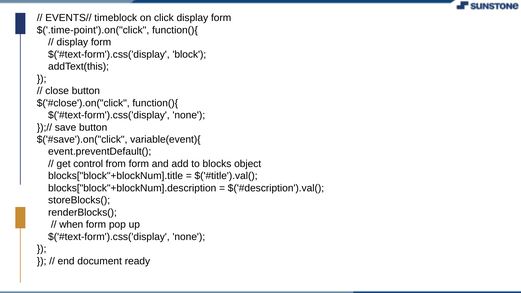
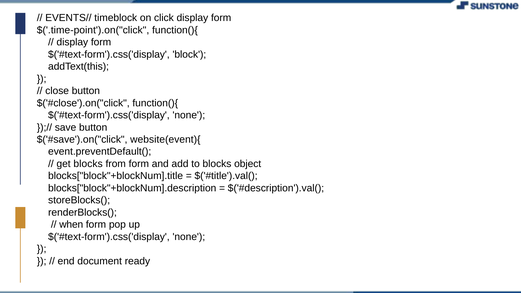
variable(event){: variable(event){ -> website(event){
get control: control -> blocks
